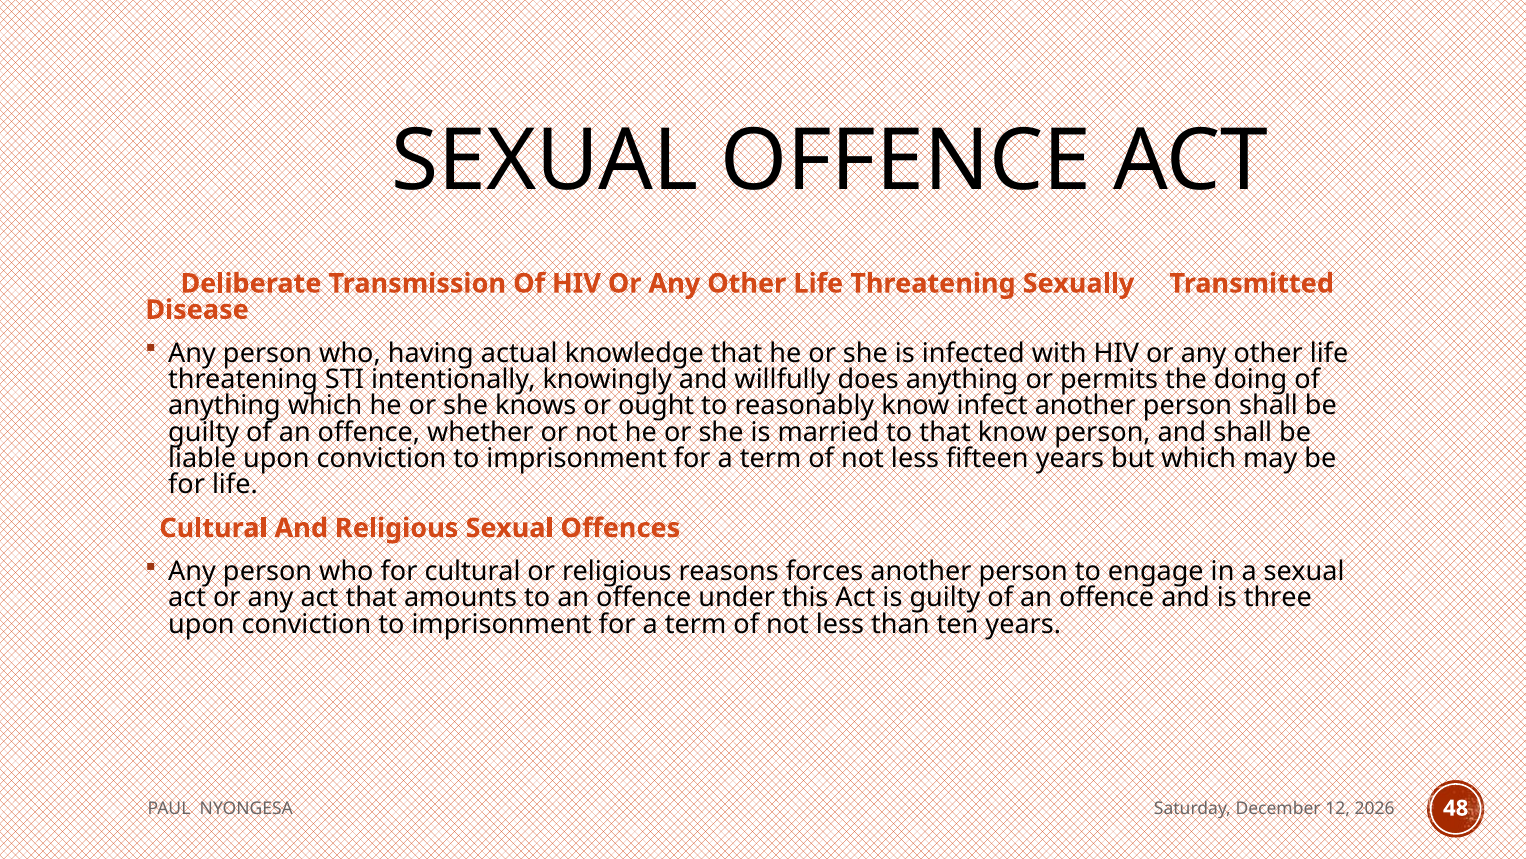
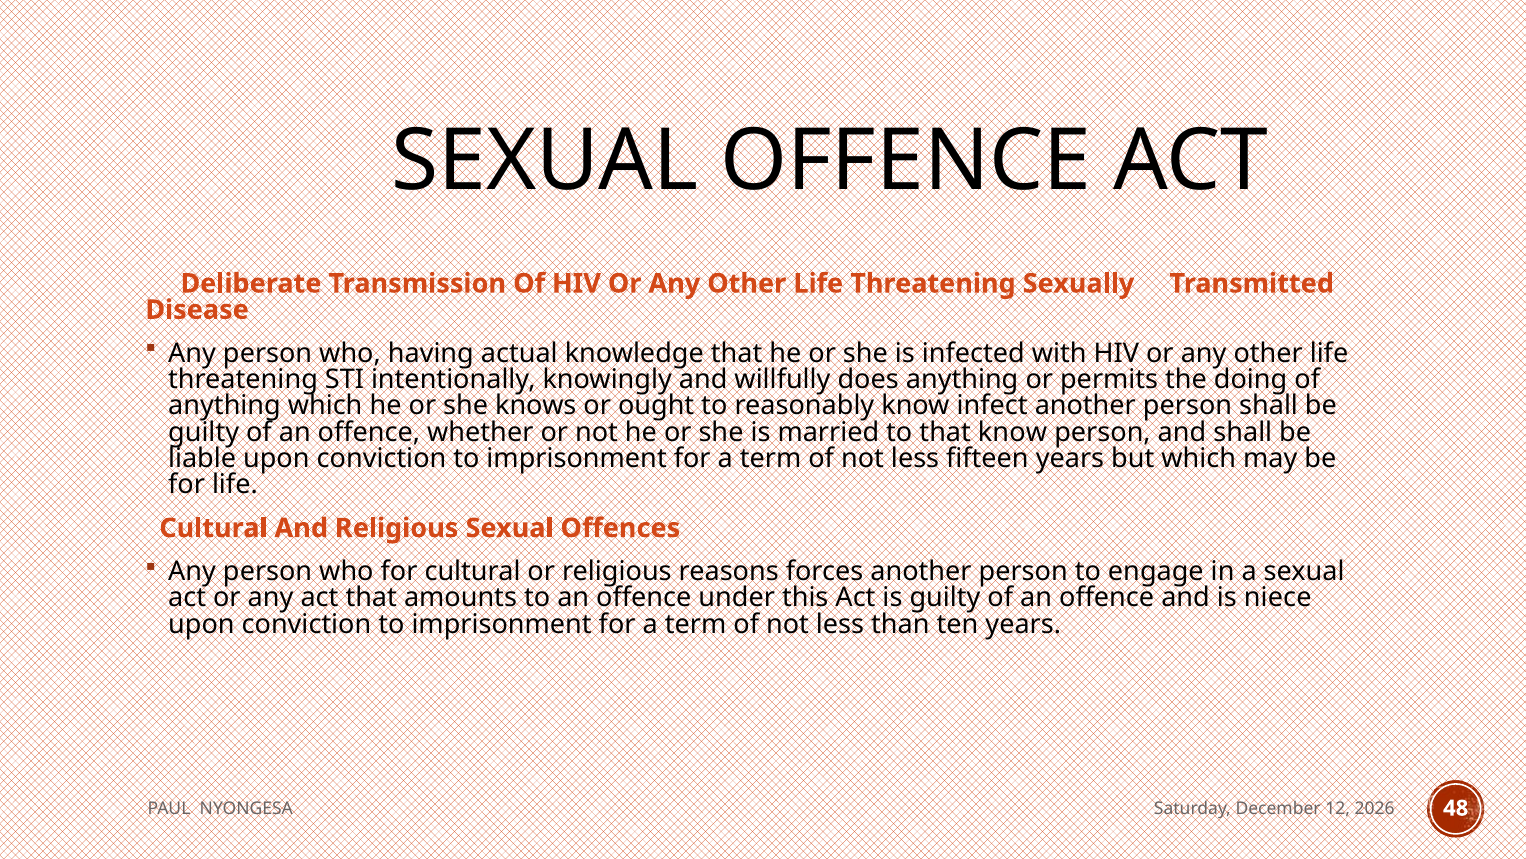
three: three -> niece
